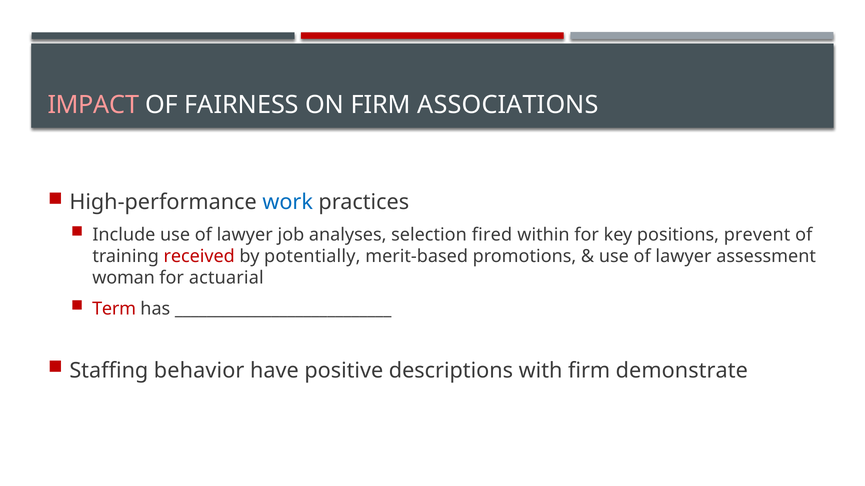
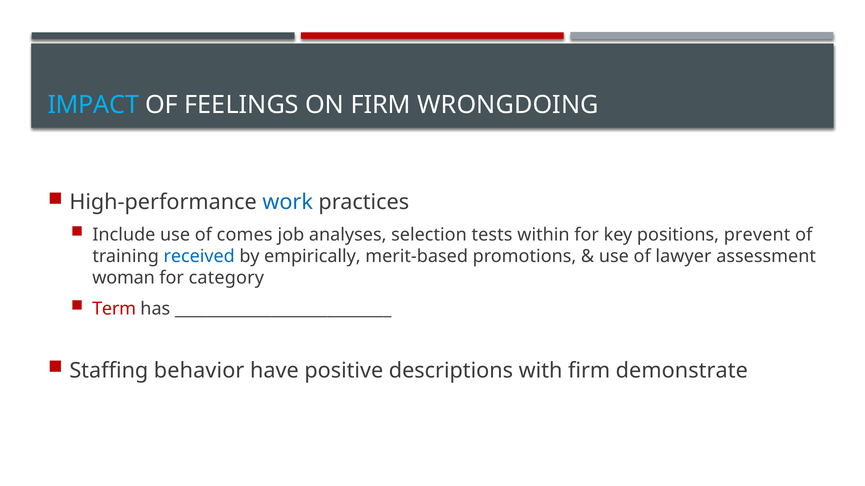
IMPACT colour: pink -> light blue
FAIRNESS: FAIRNESS -> FEELINGS
ASSOCIATIONS: ASSOCIATIONS -> WRONGDOING
Include use of lawyer: lawyer -> comes
fired: fired -> tests
received colour: red -> blue
potentially: potentially -> empirically
actuarial: actuarial -> category
